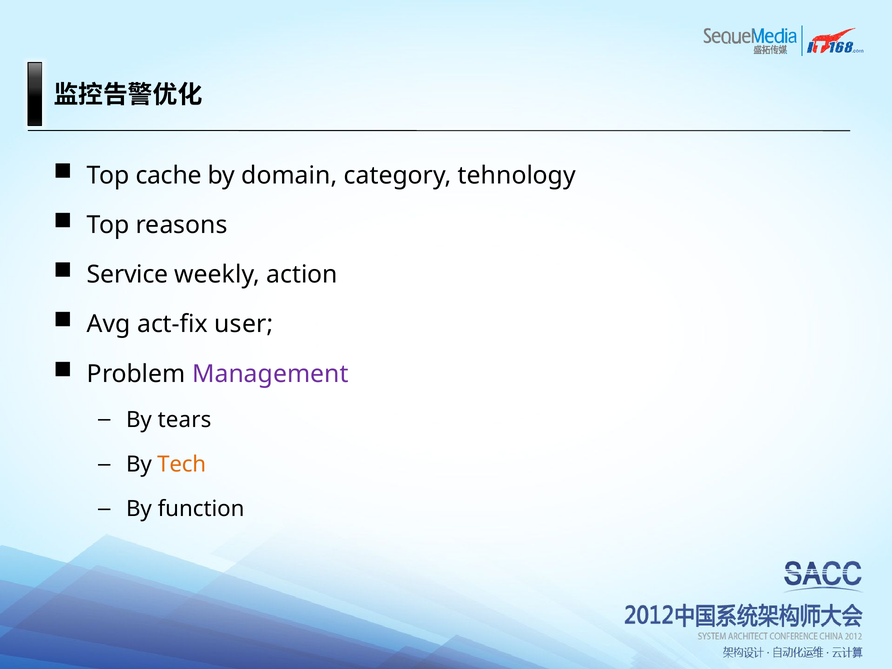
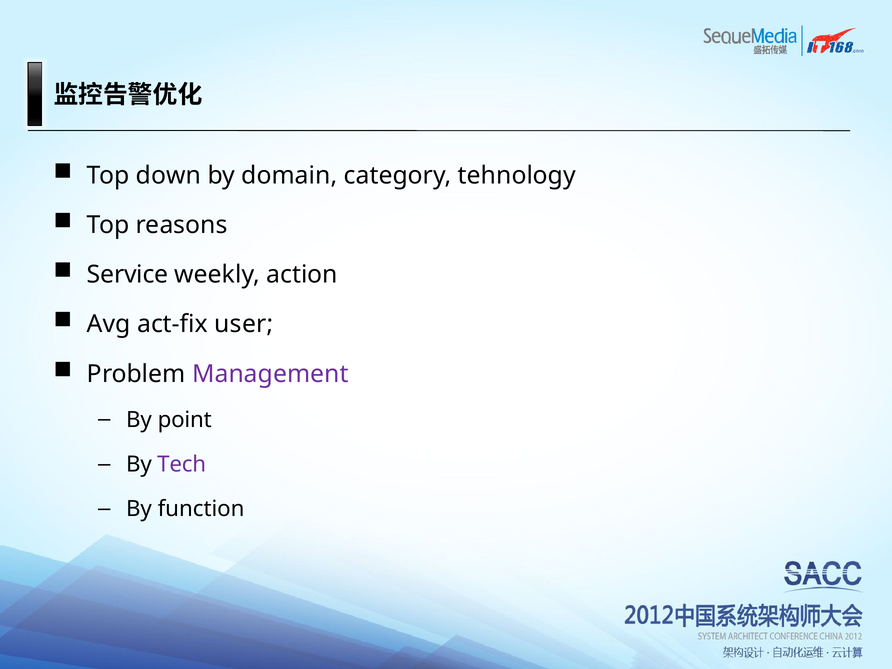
cache: cache -> down
tears: tears -> point
Tech colour: orange -> purple
